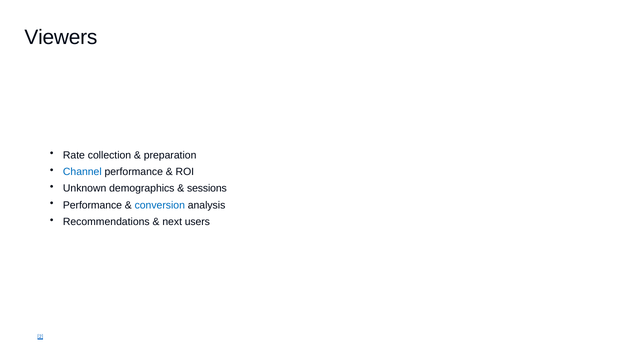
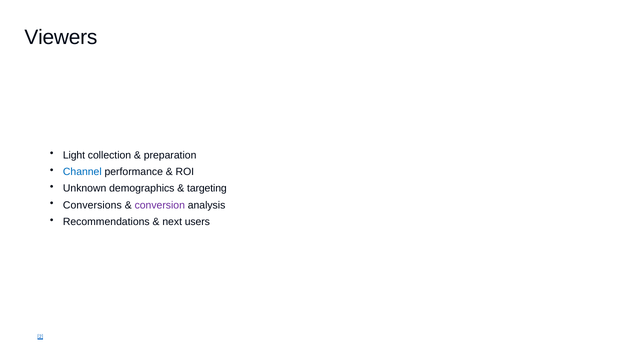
Rate: Rate -> Light
sessions: sessions -> targeting
Performance at (92, 205): Performance -> Conversions
conversion colour: blue -> purple
